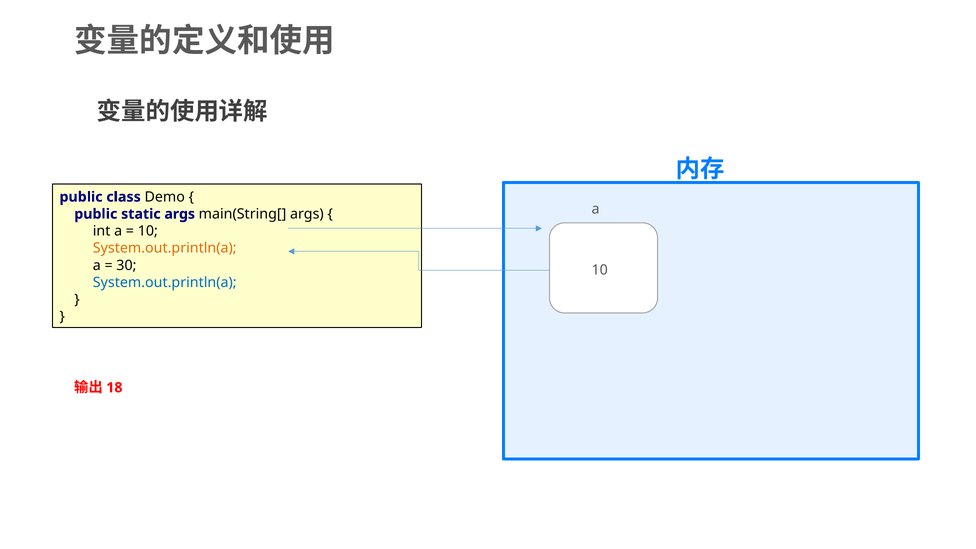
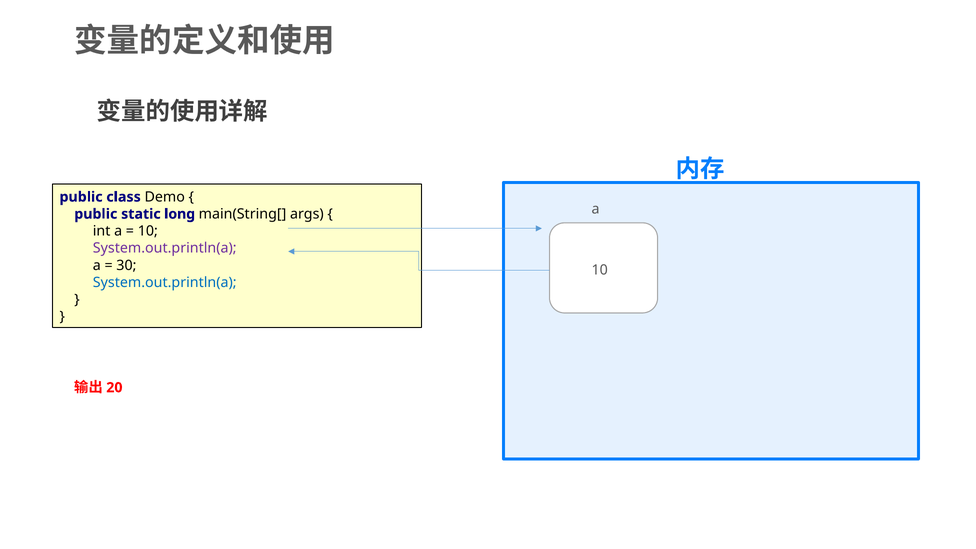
static args: args -> long
System.out.println(a at (165, 248) colour: orange -> purple
18: 18 -> 20
